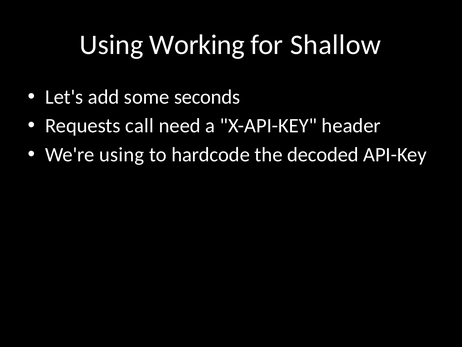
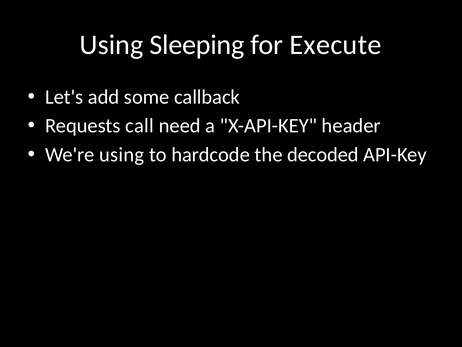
Working: Working -> Sleeping
Shallow: Shallow -> Execute
seconds: seconds -> callback
